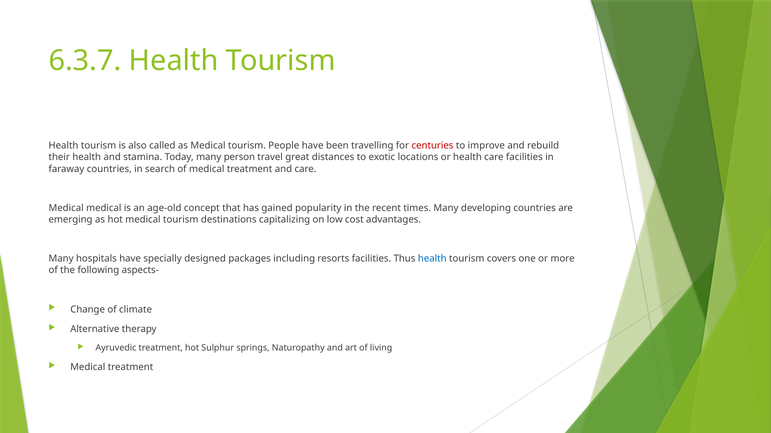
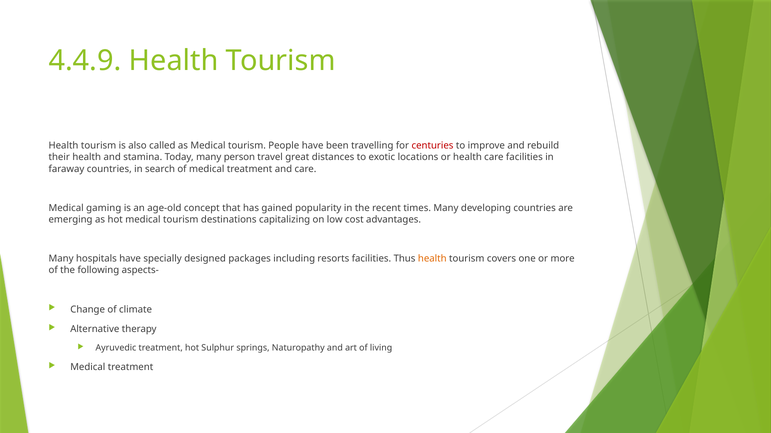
6.3.7: 6.3.7 -> 4.4.9
Medical medical: medical -> gaming
health at (432, 259) colour: blue -> orange
